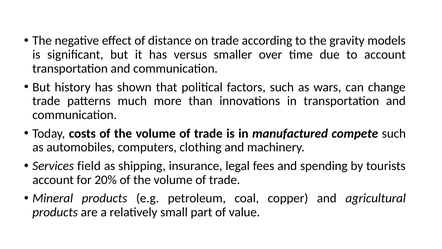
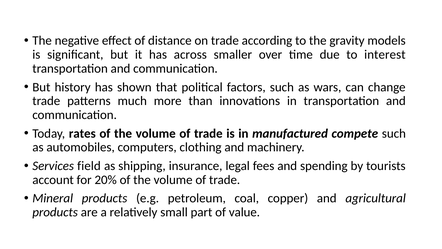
versus: versus -> across
to account: account -> interest
costs: costs -> rates
